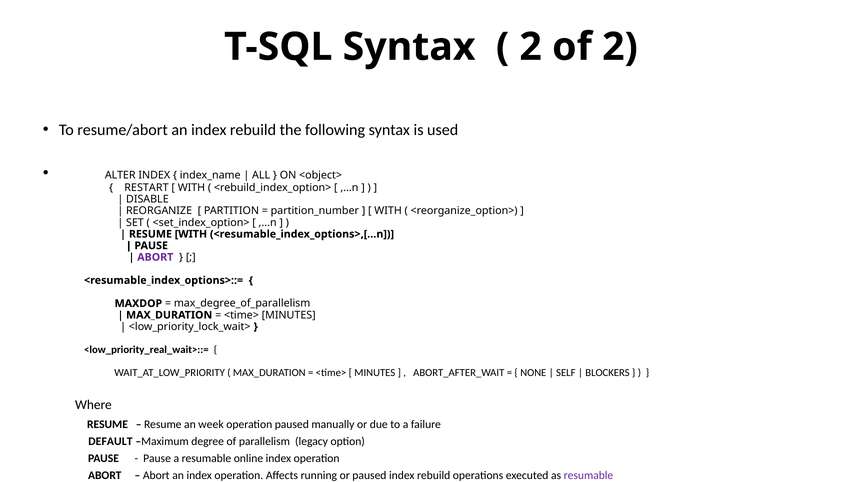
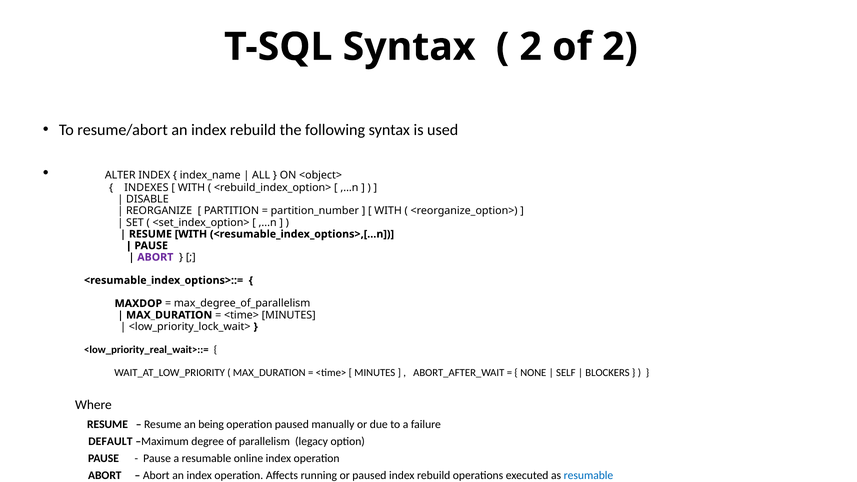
RESTART: RESTART -> INDEXES
week: week -> being
resumable at (588, 476) colour: purple -> blue
